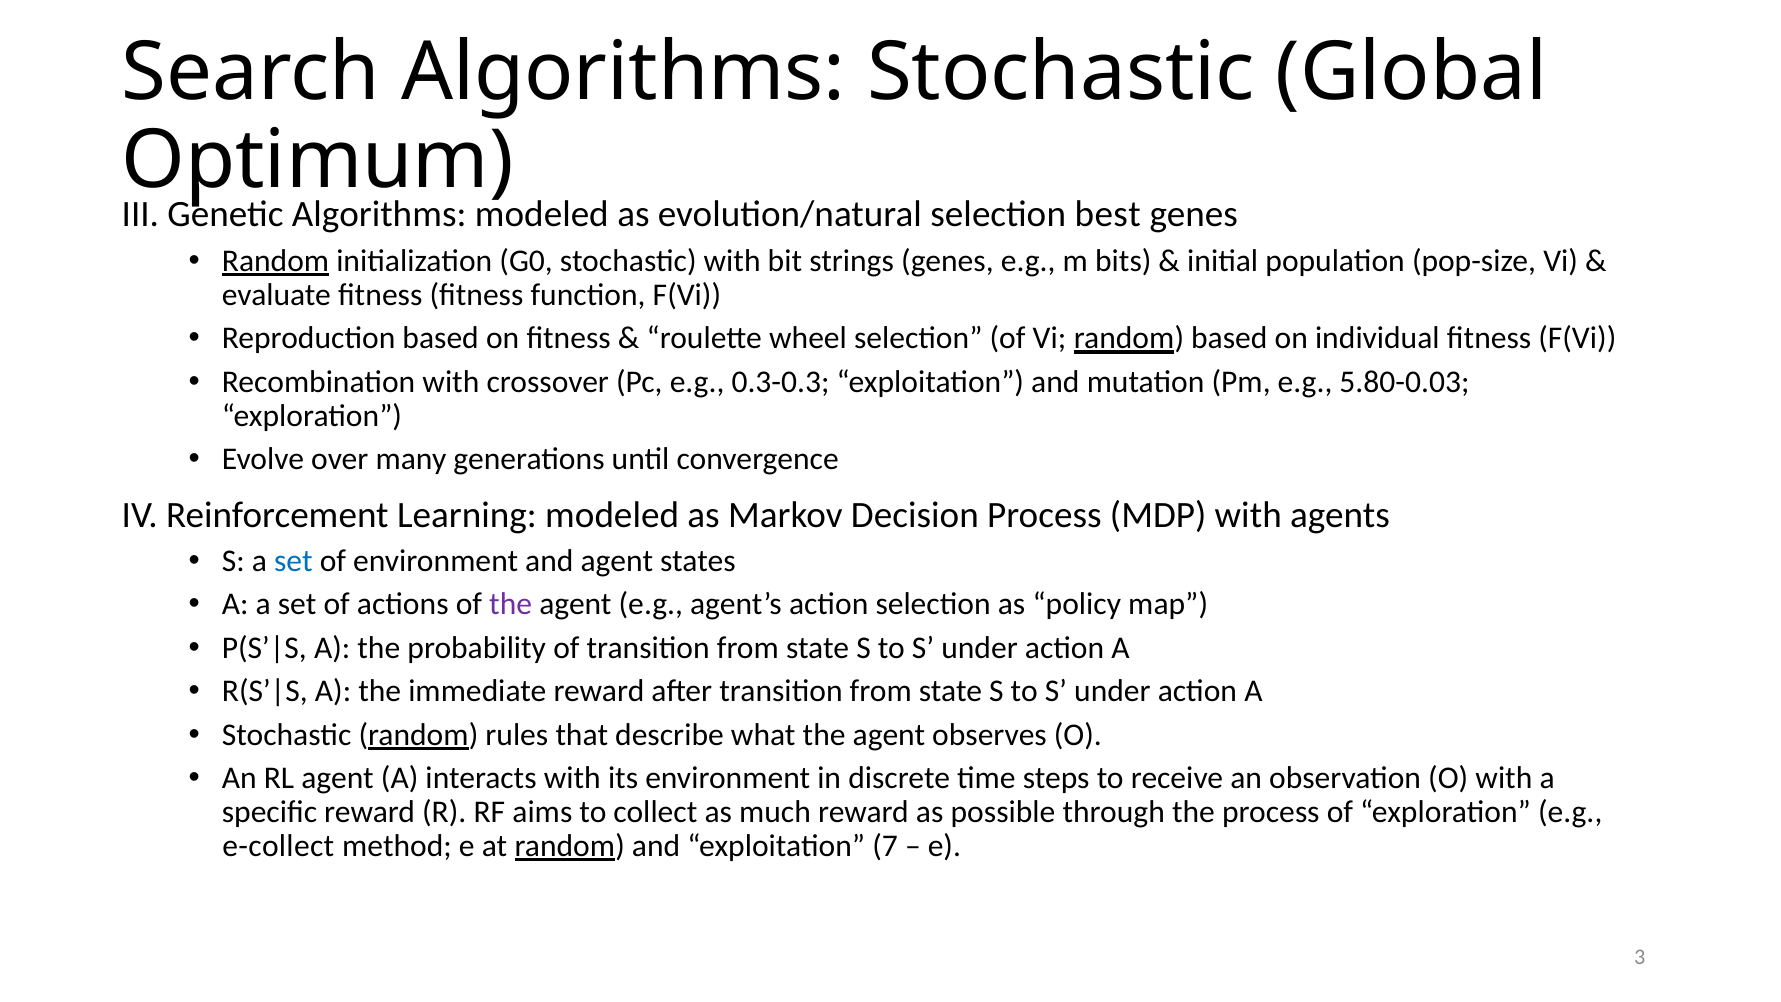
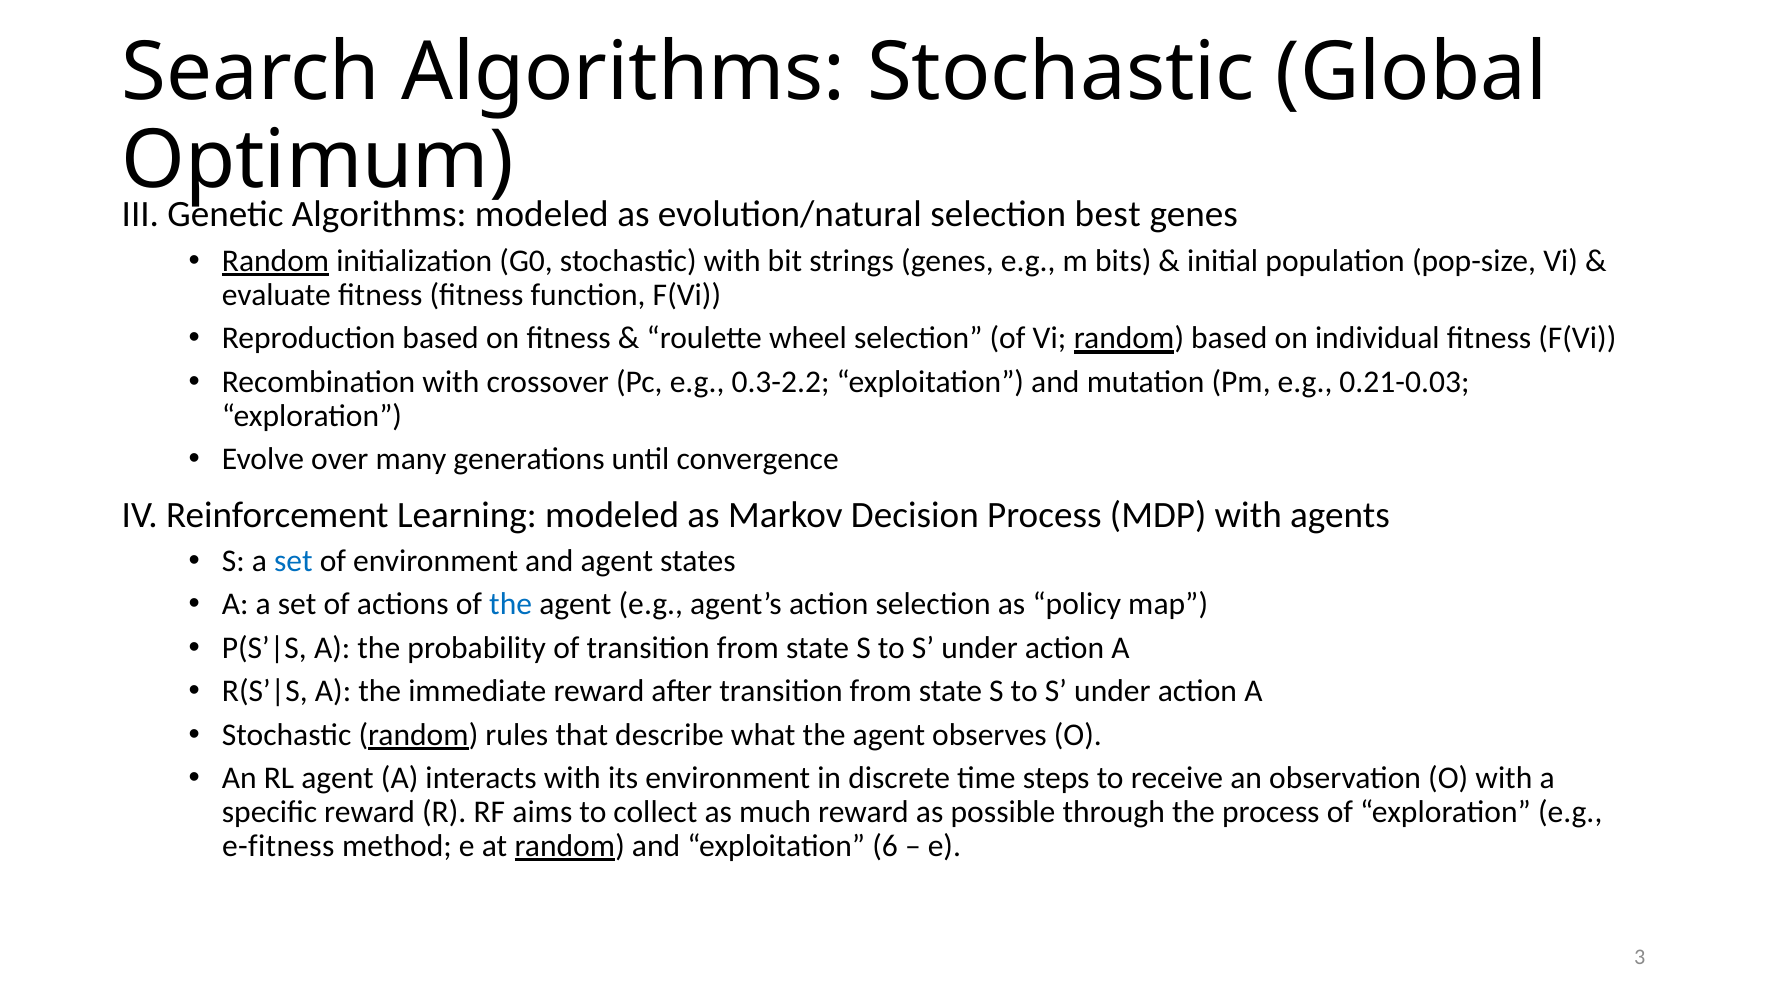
0.3-0.3: 0.3-0.3 -> 0.3-2.2
5.80-0.03: 5.80-0.03 -> 0.21-0.03
the at (511, 604) colour: purple -> blue
e-collect: e-collect -> e-fitness
7: 7 -> 6
